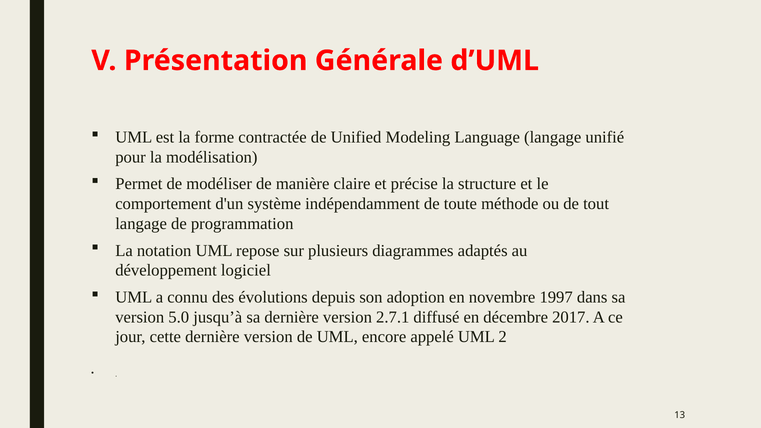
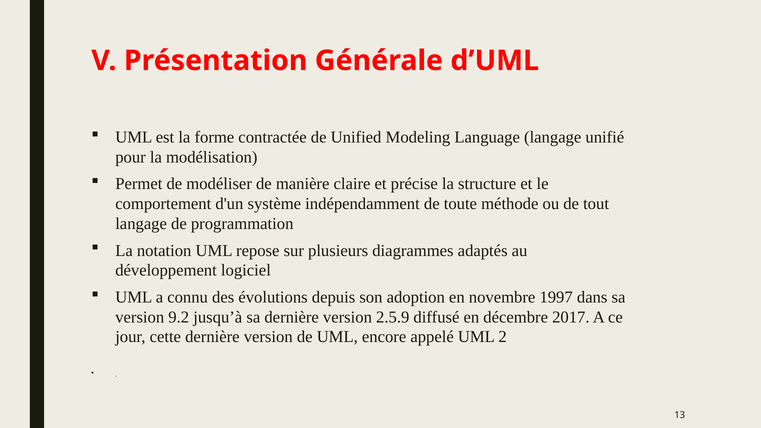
5.0: 5.0 -> 9.2
2.7.1: 2.7.1 -> 2.5.9
